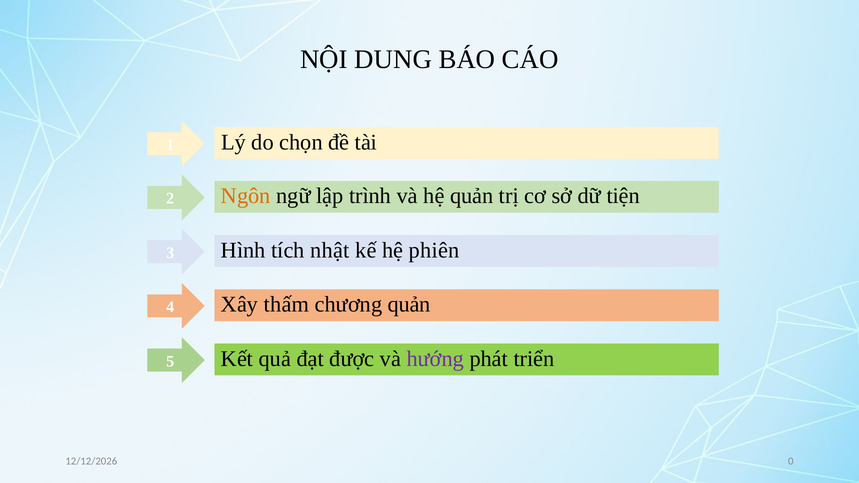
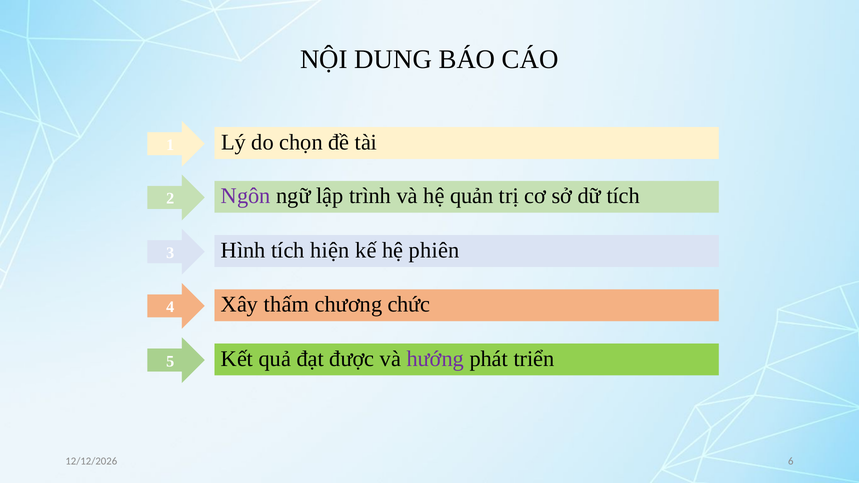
Ngôn colour: orange -> purple
dữ tiện: tiện -> tích
nhật: nhật -> hiện
chương quản: quản -> chức
0: 0 -> 6
